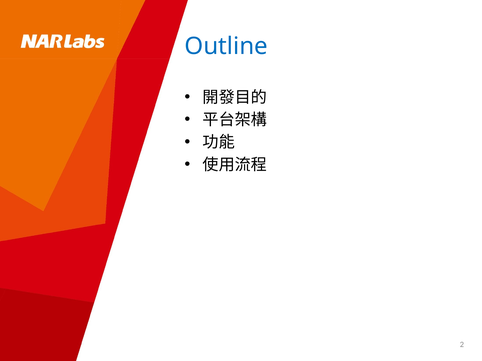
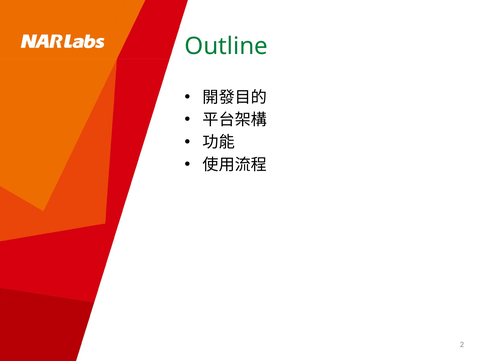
Outline colour: blue -> green
